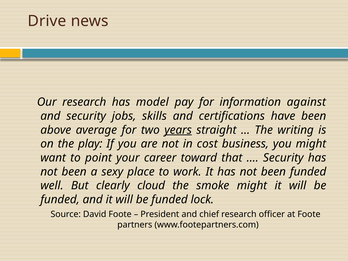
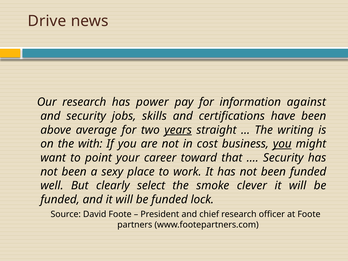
model: model -> power
play: play -> with
you at (282, 144) underline: none -> present
cloud: cloud -> select
smoke might: might -> clever
